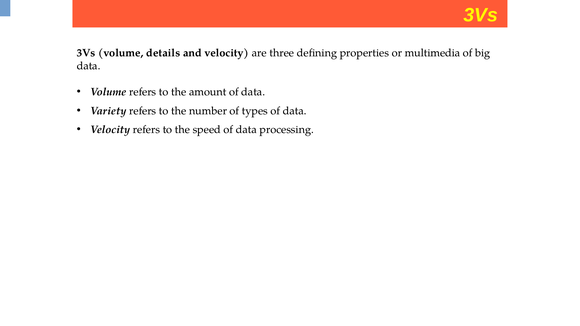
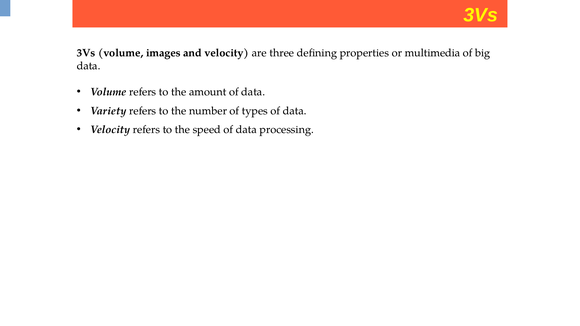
details: details -> images
